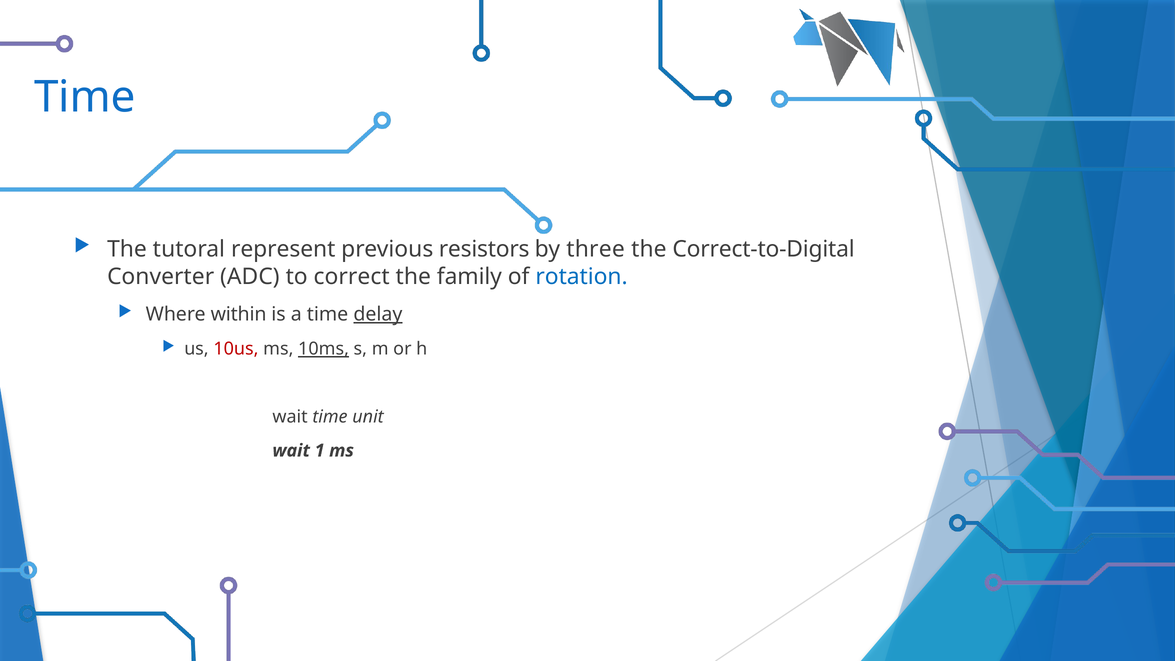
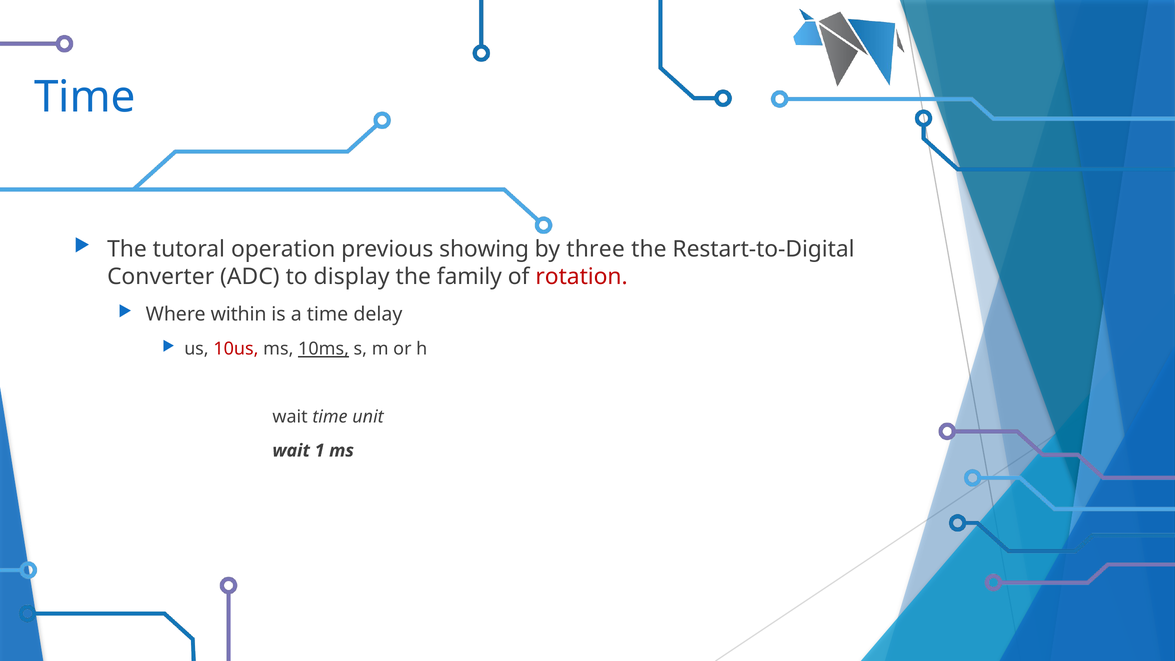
represent: represent -> operation
resistors: resistors -> showing
Correct-to-Digital: Correct-to-Digital -> Restart-to-Digital
correct: correct -> display
rotation colour: blue -> red
delay underline: present -> none
